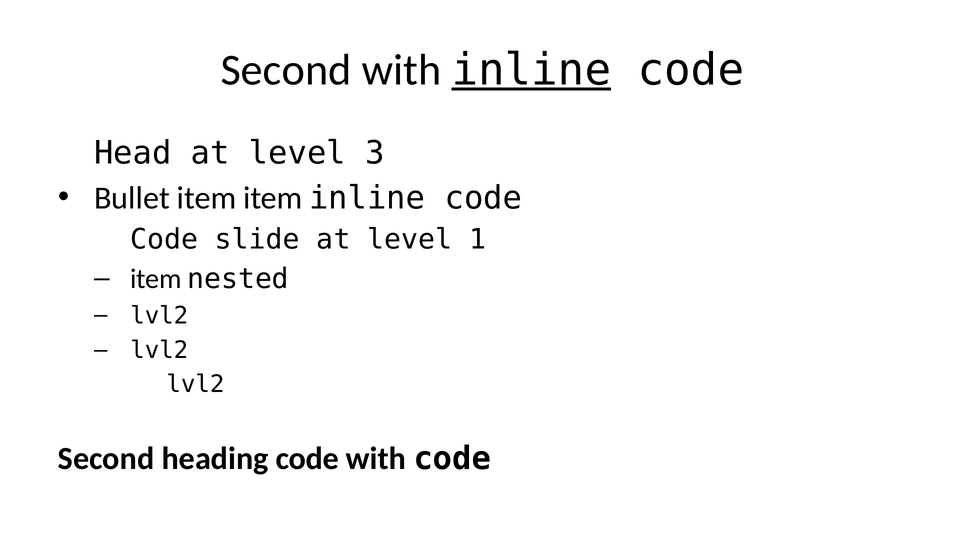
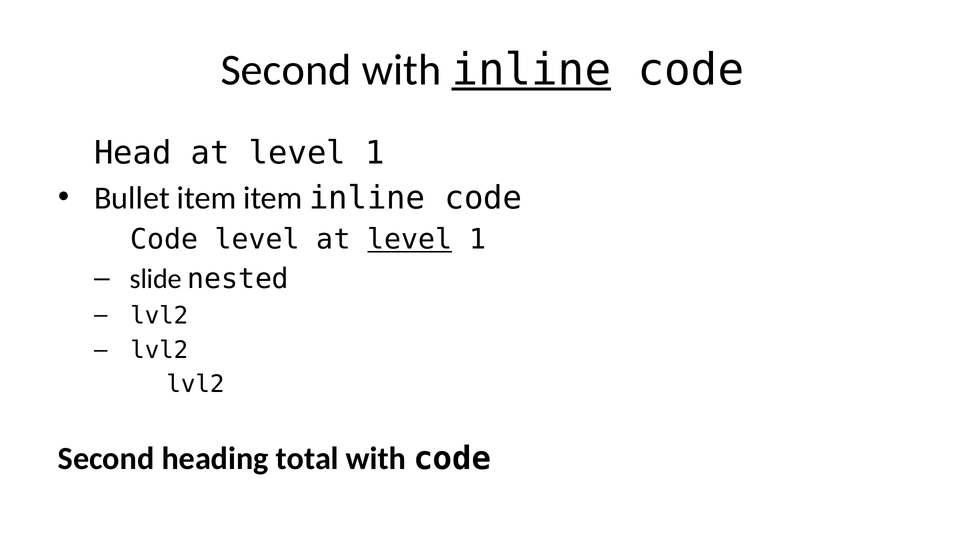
3 at (375, 153): 3 -> 1
Code slide: slide -> level
level at (410, 240) underline: none -> present
item at (156, 279): item -> slide
heading code: code -> total
